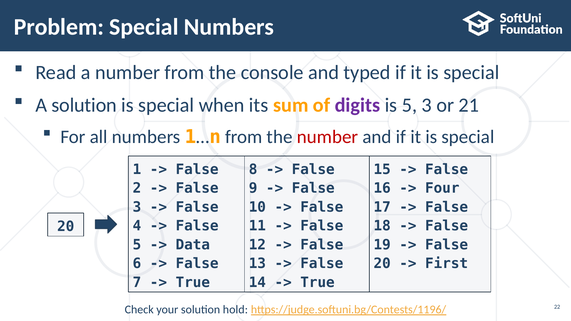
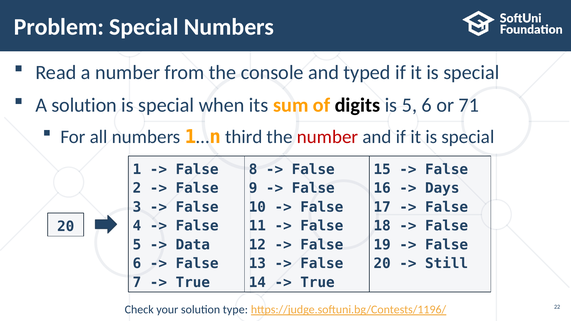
digits colour: purple -> black
5 3: 3 -> 6
21: 21 -> 71
1…n from: from -> third
Four: Four -> Days
First: First -> Still
hold: hold -> type
